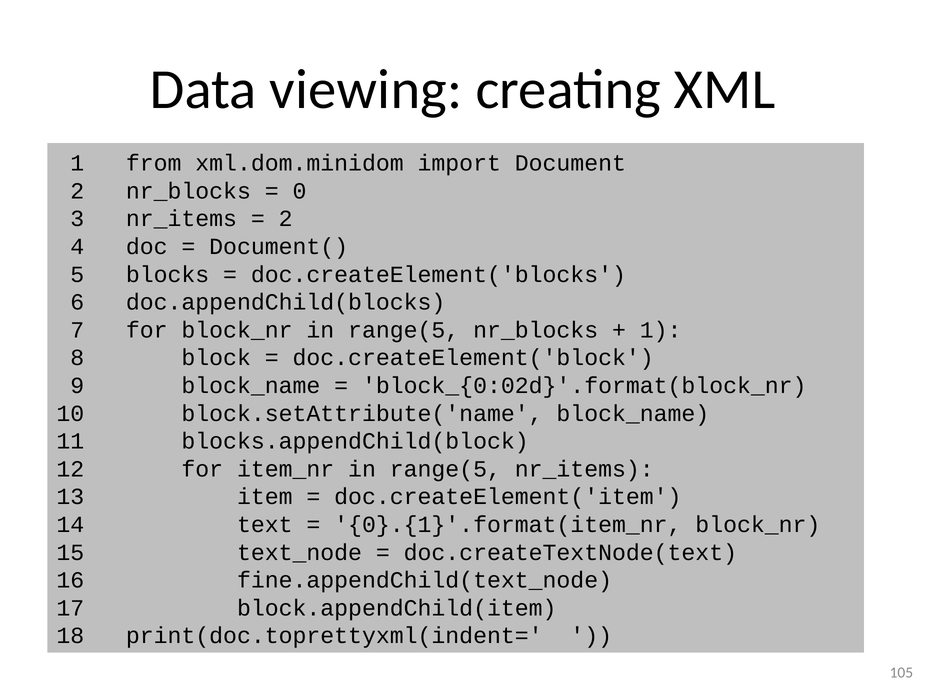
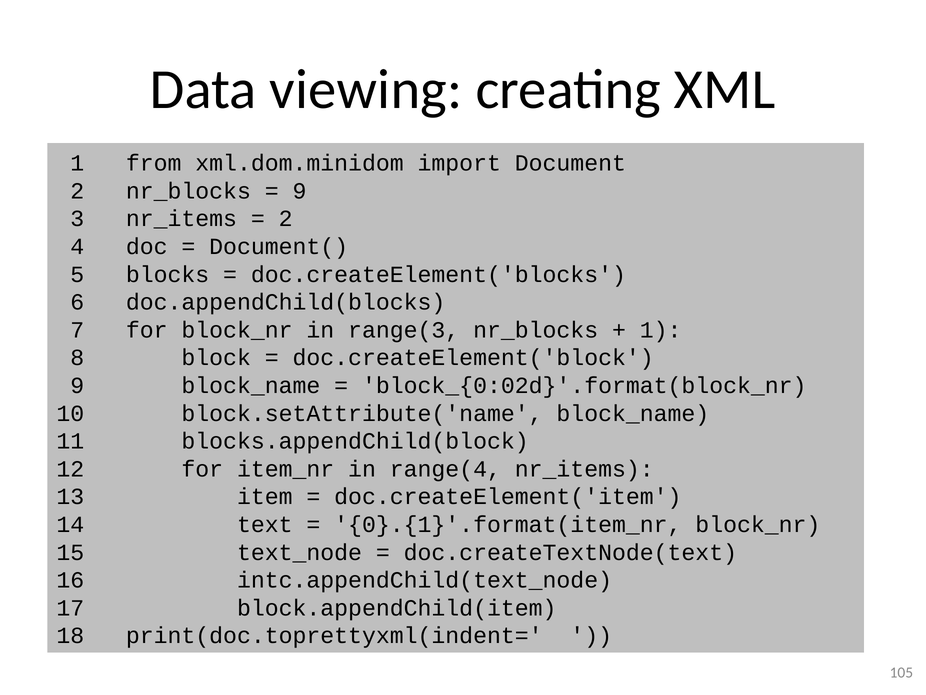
0 at (300, 191): 0 -> 9
block_nr in range(5: range(5 -> range(3
item_nr in range(5: range(5 -> range(4
fine.appendChild(text_node: fine.appendChild(text_node -> intc.appendChild(text_node
